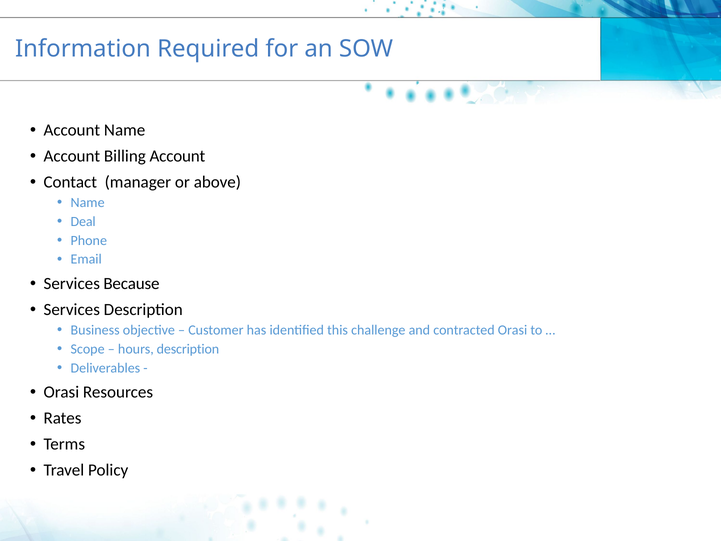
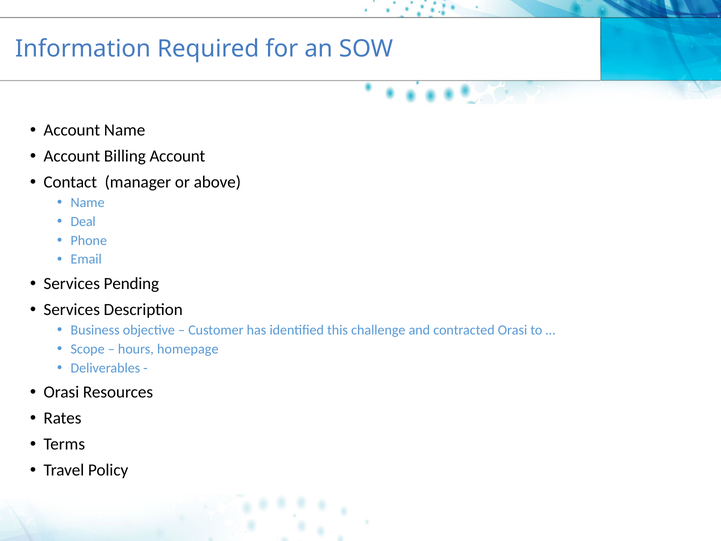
Because: Because -> Pending
hours description: description -> homepage
